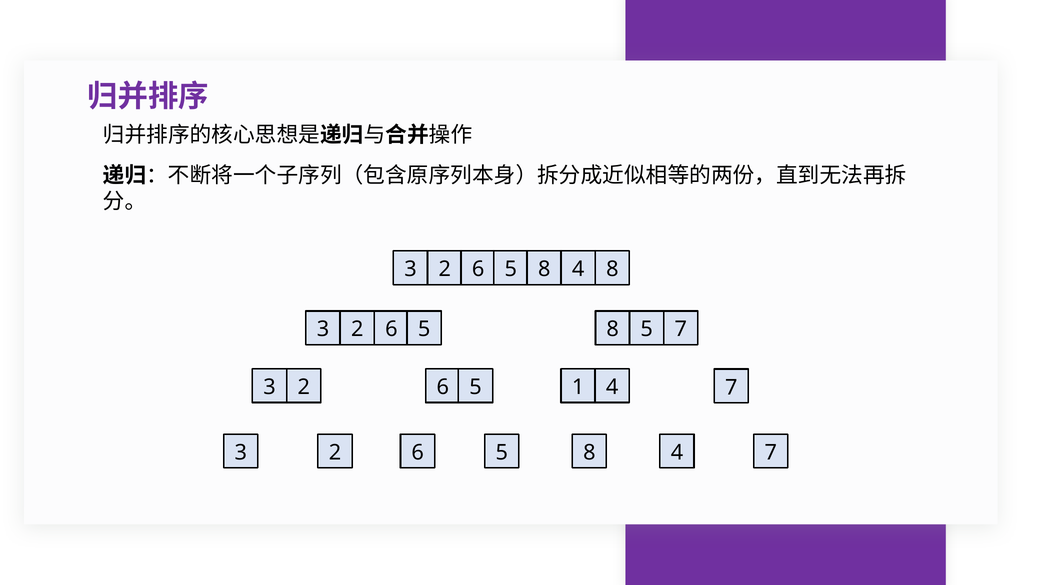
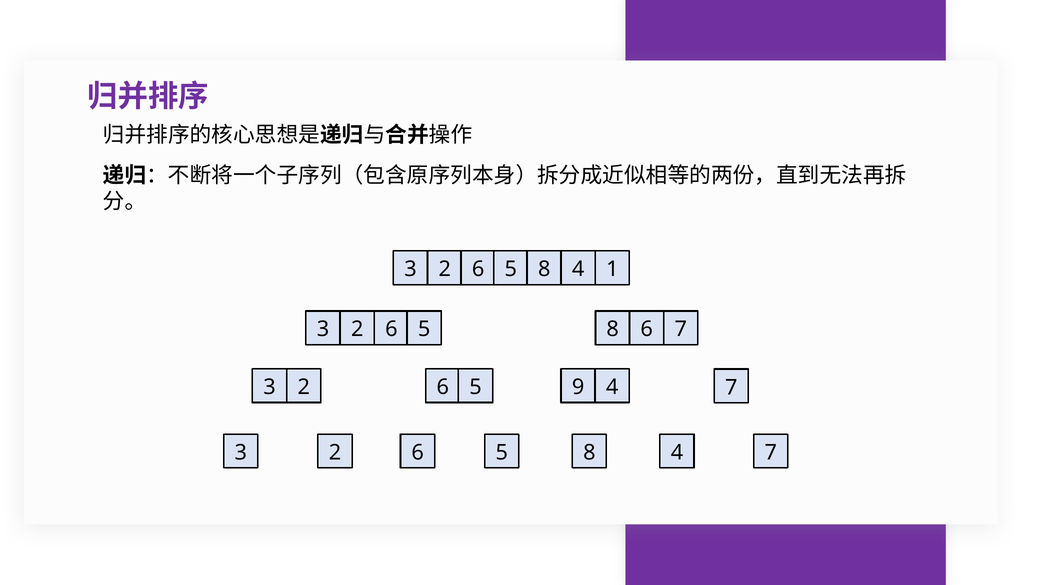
4 8: 8 -> 1
8 5: 5 -> 6
1: 1 -> 9
